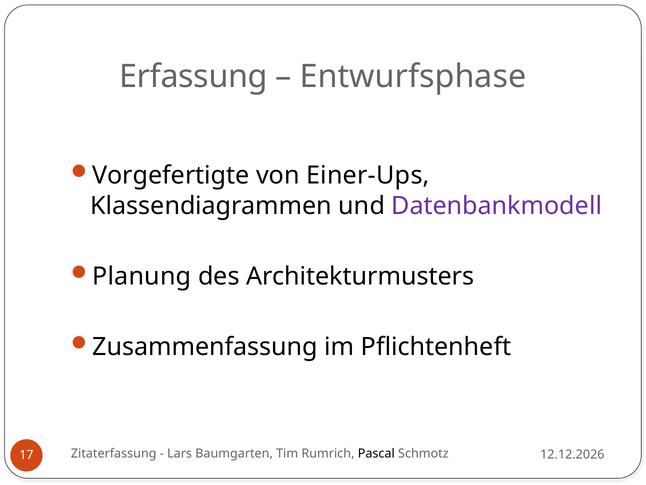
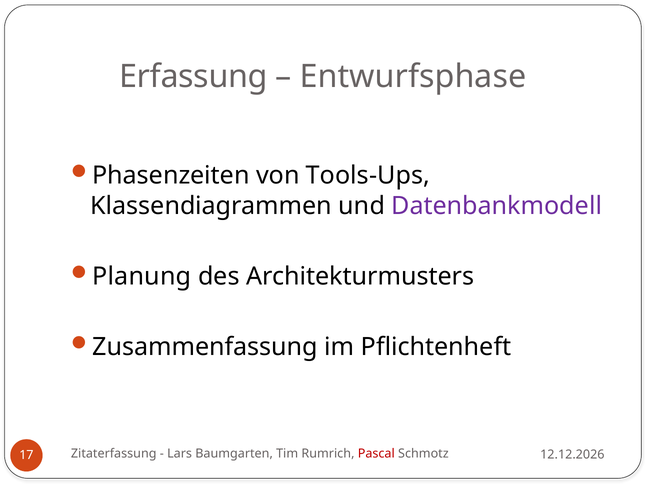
Vorgefertigte: Vorgefertigte -> Phasenzeiten
Einer-Ups: Einer-Ups -> Tools-Ups
Pascal colour: black -> red
